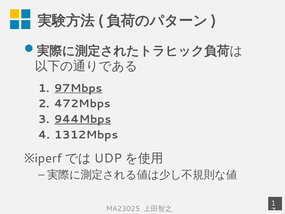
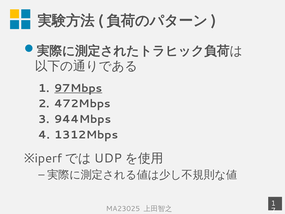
944Mbps underline: present -> none
